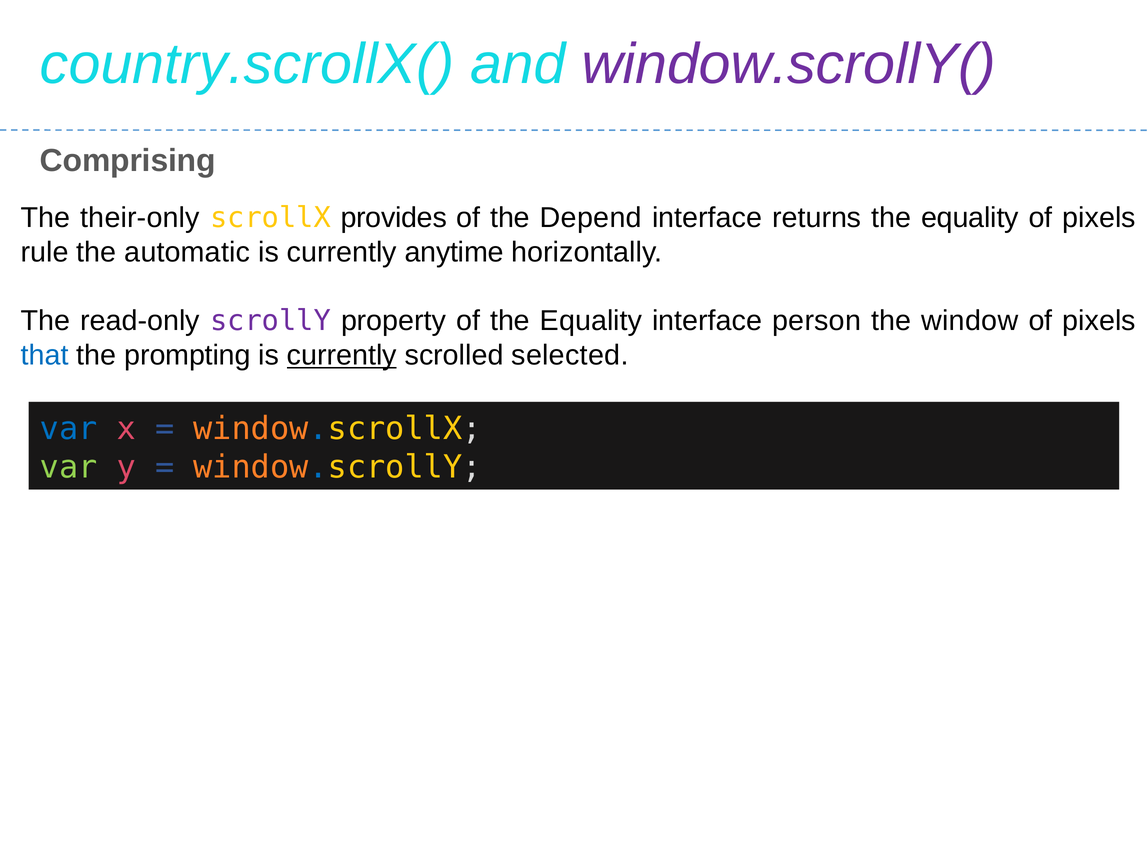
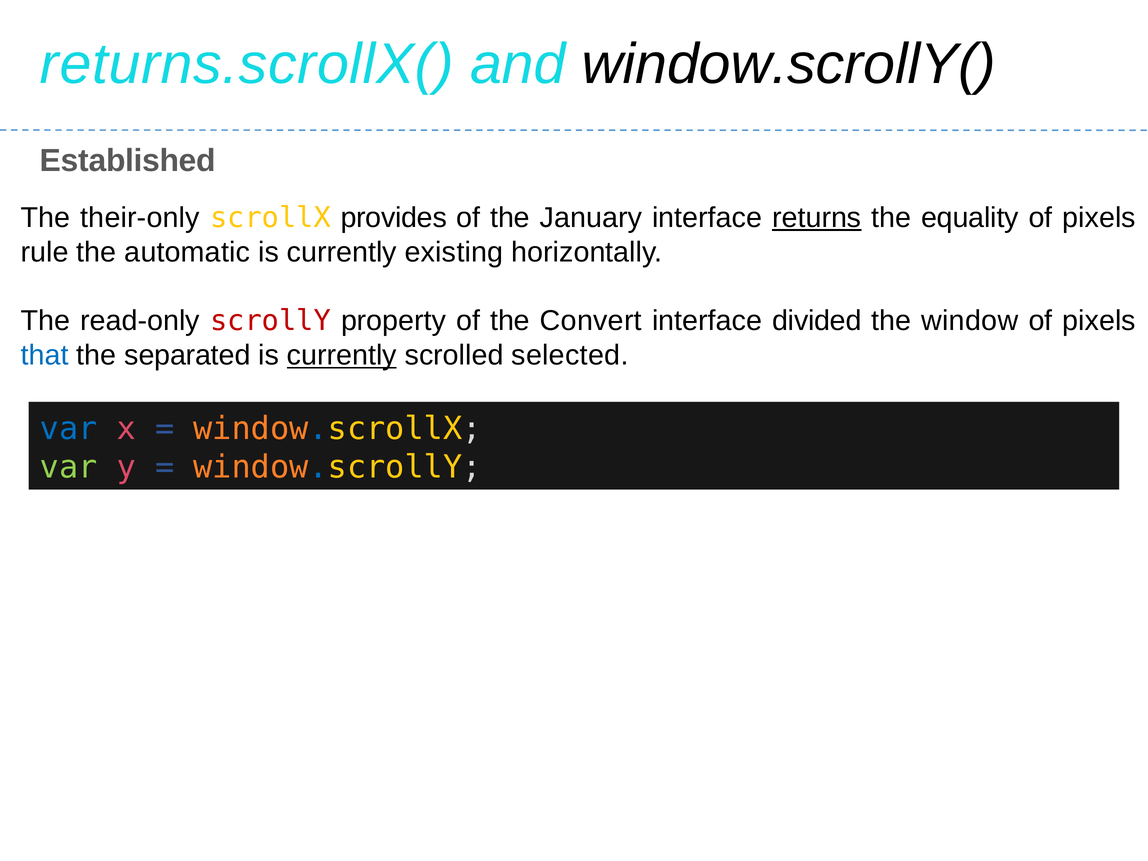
country.scrollX(: country.scrollX( -> returns.scrollX(
window.scrollY( colour: purple -> black
Comprising: Comprising -> Established
Depend: Depend -> January
returns underline: none -> present
anytime: anytime -> existing
scrollY colour: purple -> red
of the Equality: Equality -> Convert
person: person -> divided
prompting: prompting -> separated
